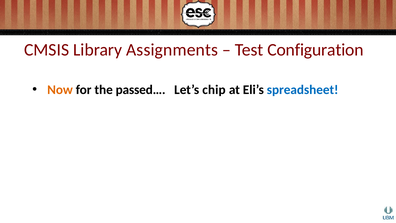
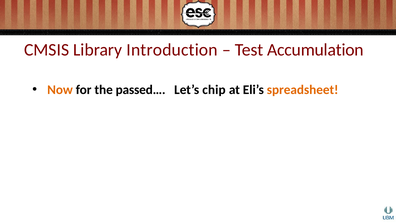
Assignments: Assignments -> Introduction
Configuration: Configuration -> Accumulation
spreadsheet colour: blue -> orange
